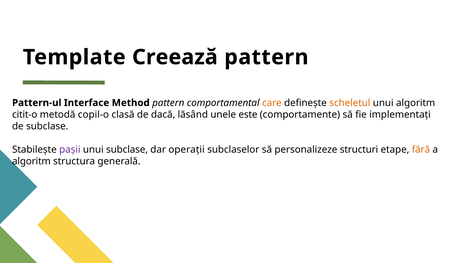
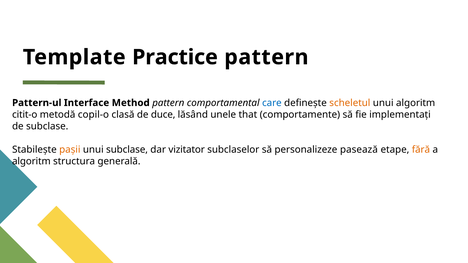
Creează: Creează -> Practice
care colour: orange -> blue
dacă: dacă -> duce
este: este -> that
pașii colour: purple -> orange
operații: operații -> vizitator
structuri: structuri -> pasează
